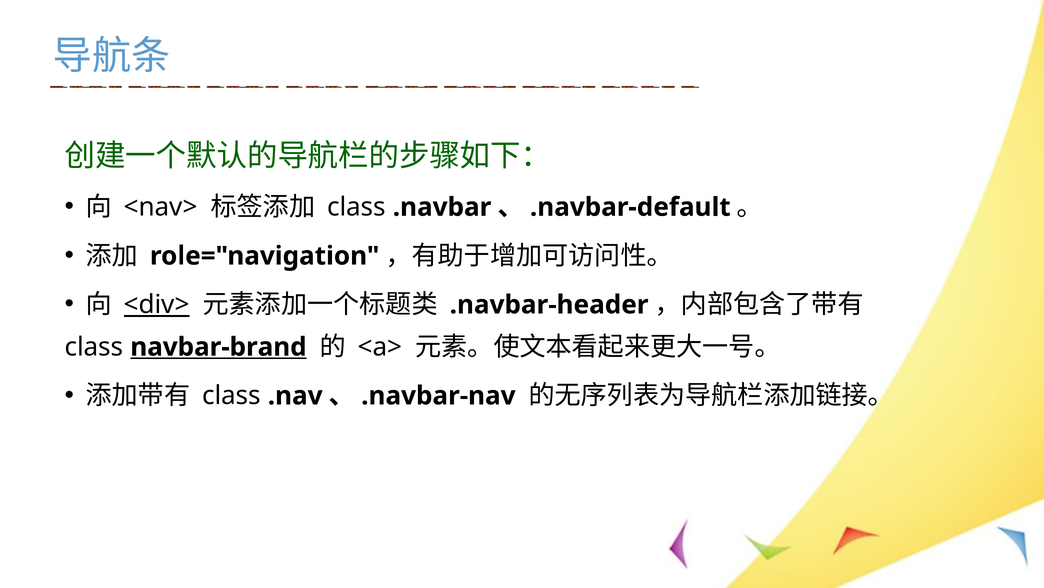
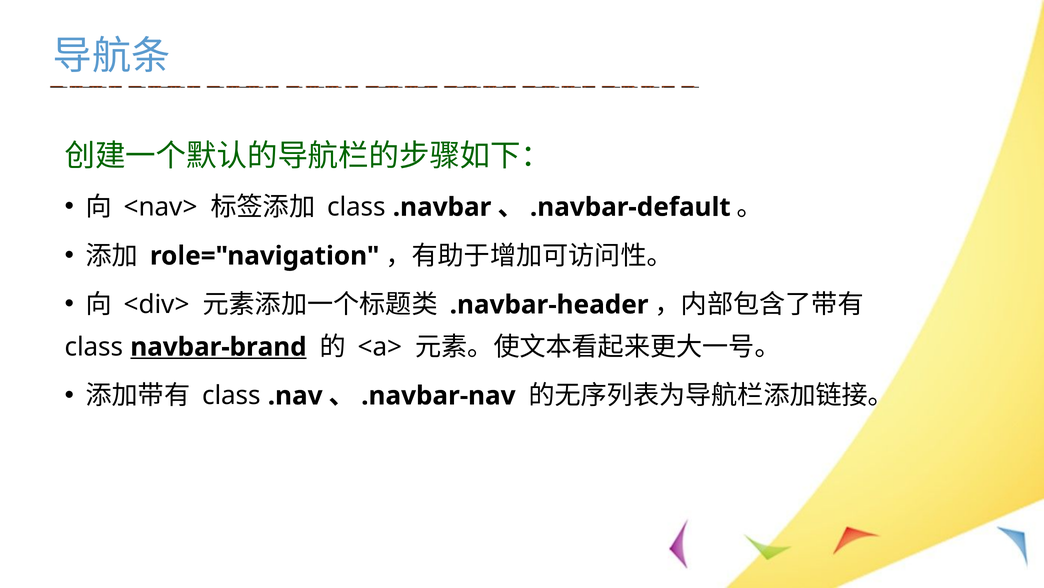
<div> underline: present -> none
